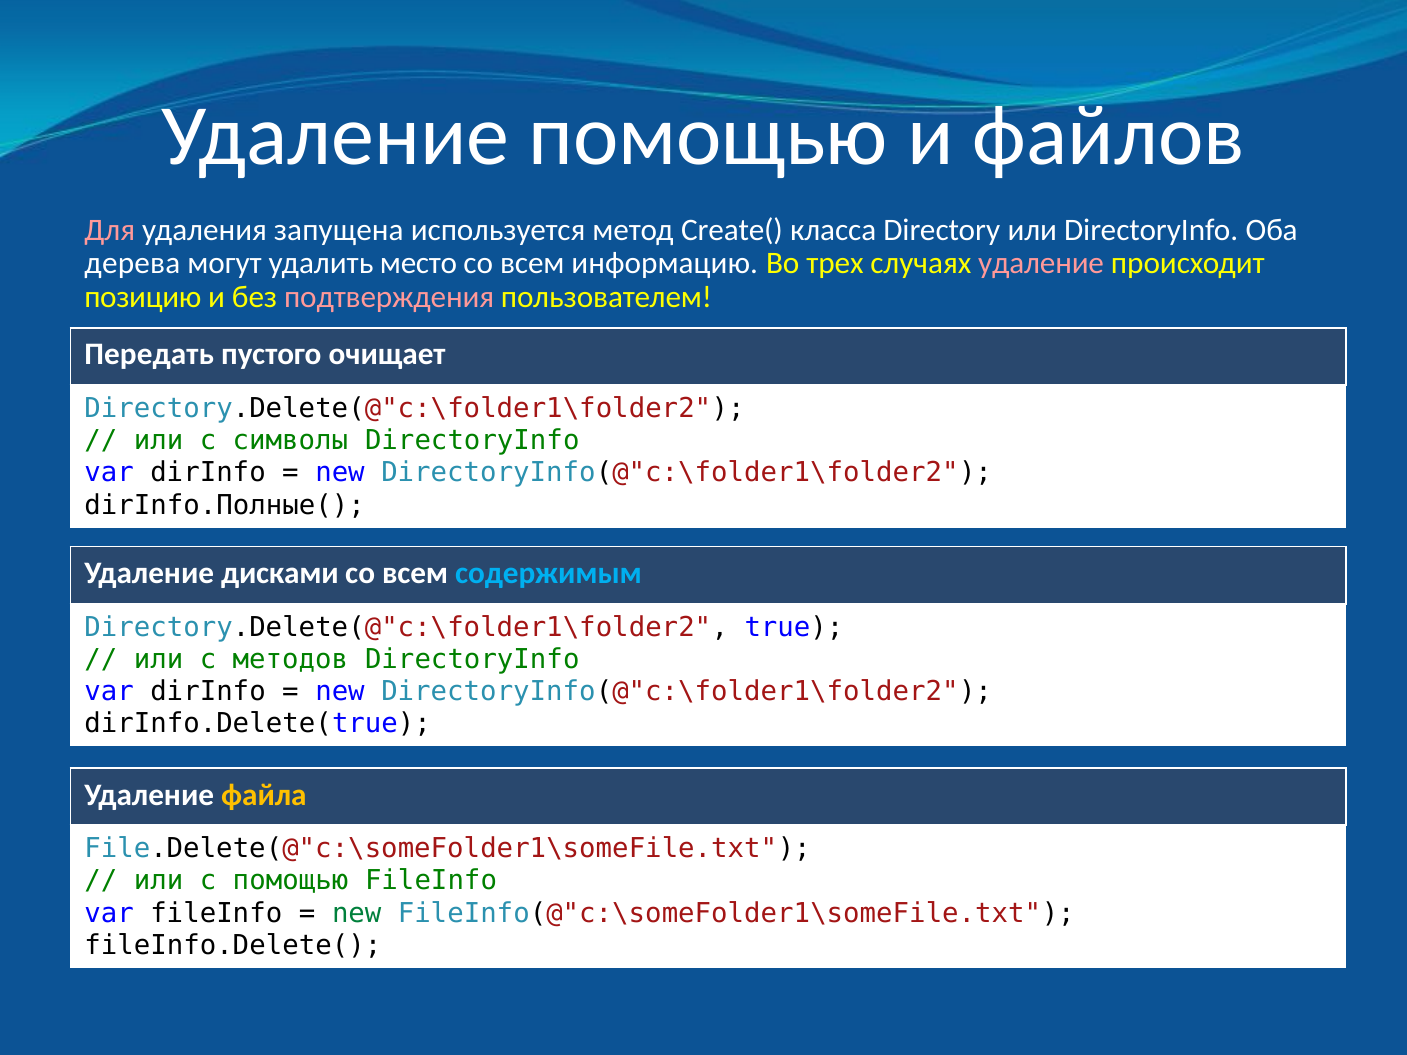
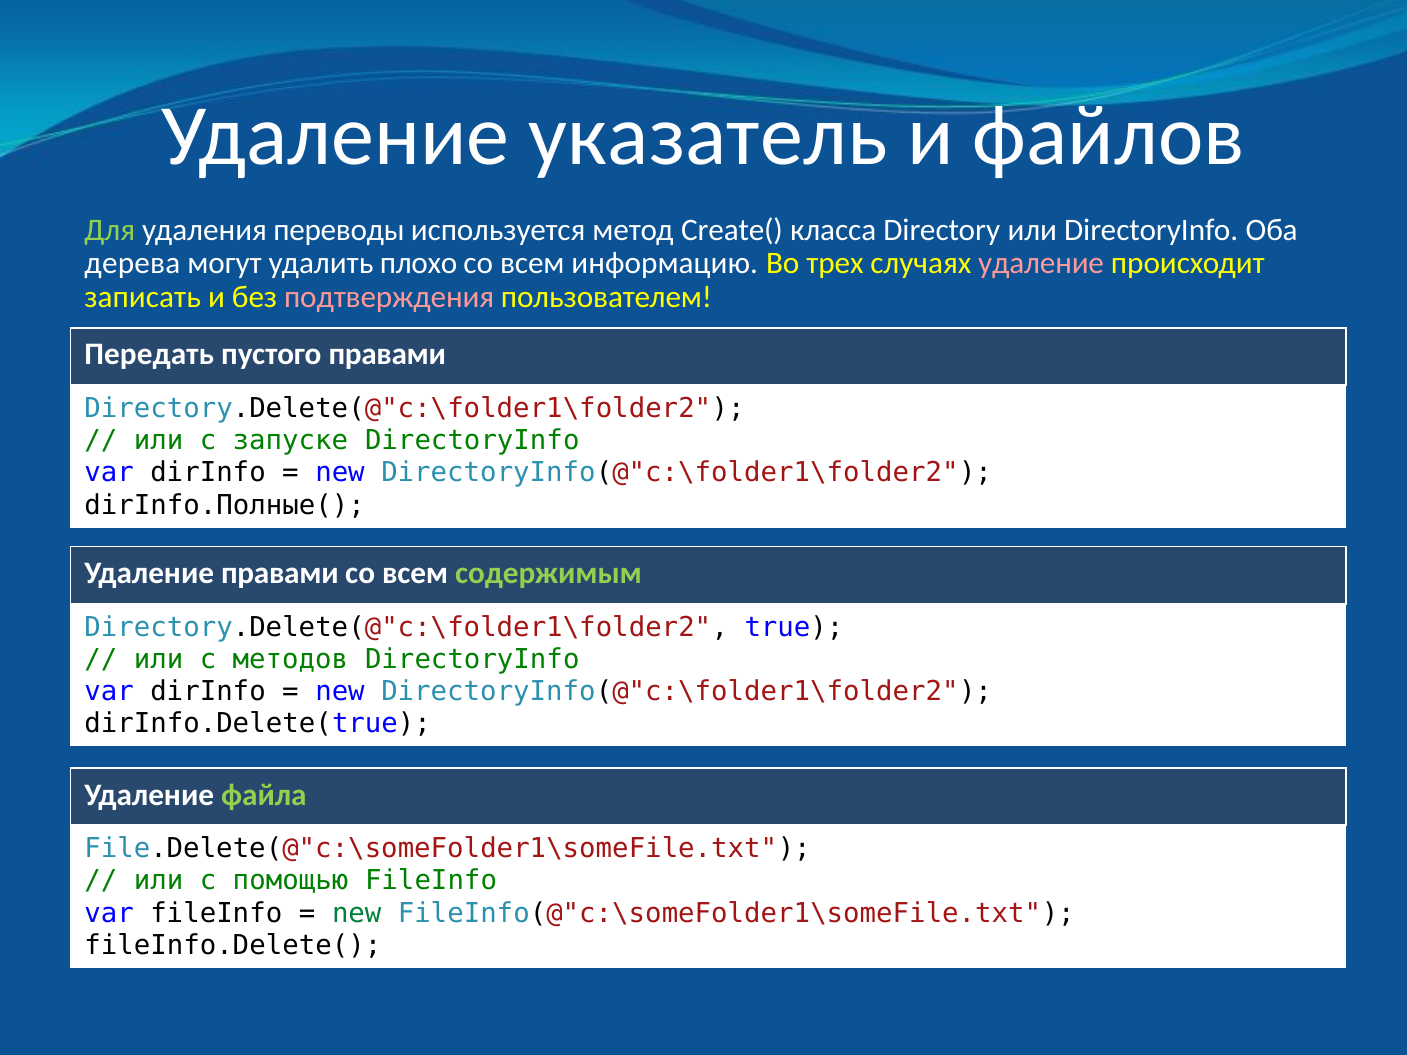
Удаление помощью: помощью -> указатель
Для colour: pink -> light green
запущена: запущена -> переводы
место: место -> плохо
позицию: позицию -> записать
пустого очищает: очищает -> правами
символы: символы -> запуске
Удаление дисками: дисками -> правами
содержимым colour: light blue -> light green
файла colour: yellow -> light green
